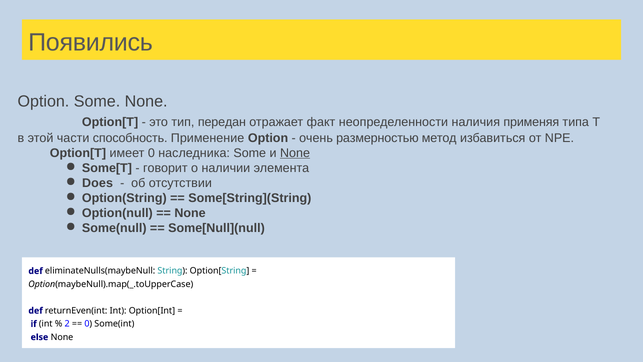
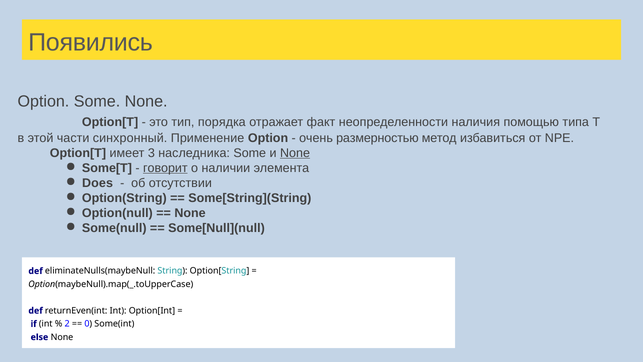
передан: передан -> порядка
применяя: применяя -> помощью
способность: способность -> синхронный
имеет 0: 0 -> 3
говорит underline: none -> present
